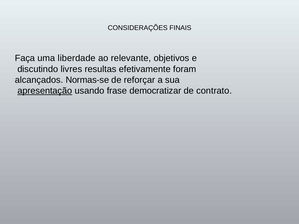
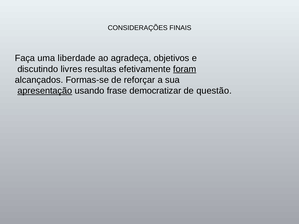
relevante: relevante -> agradeça
foram underline: none -> present
Normas-se: Normas-se -> Formas-se
contrato: contrato -> questão
